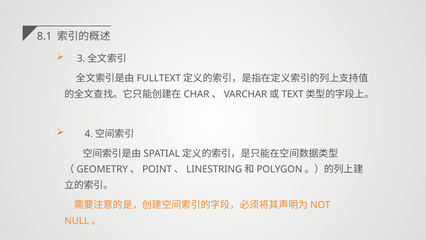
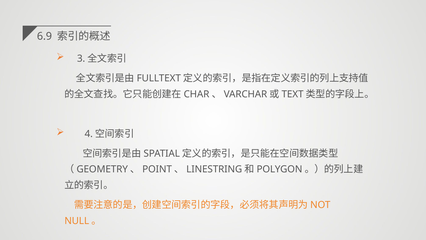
8.1: 8.1 -> 6.9
